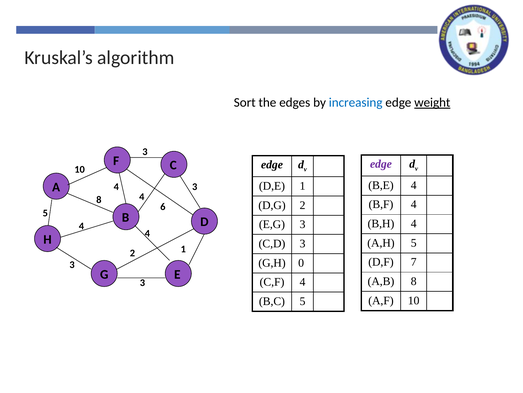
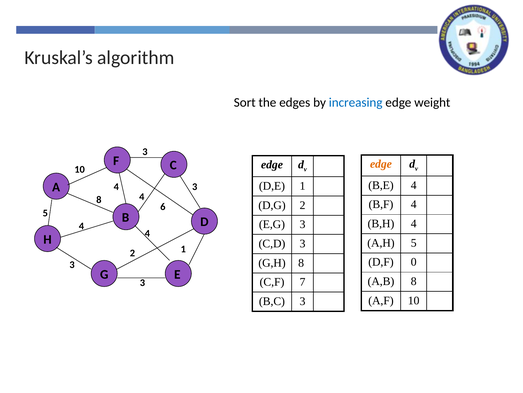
weight underline: present -> none
edge at (381, 164) colour: purple -> orange
7: 7 -> 0
G,H 0: 0 -> 8
C,F 4: 4 -> 7
B,C 5: 5 -> 3
